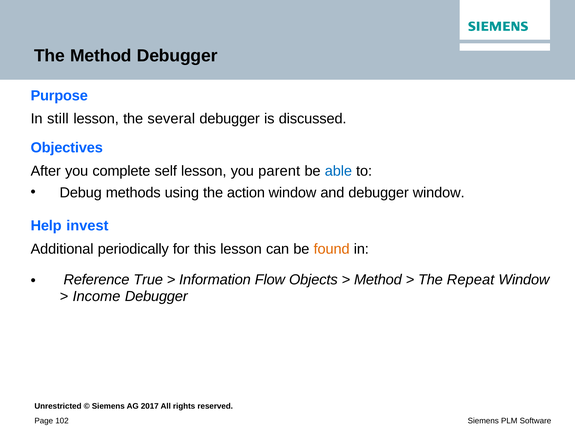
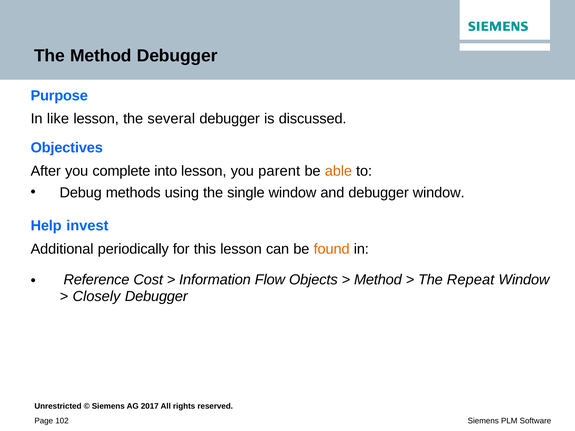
still: still -> like
self: self -> into
able colour: blue -> orange
action: action -> single
True: True -> Cost
Income: Income -> Closely
